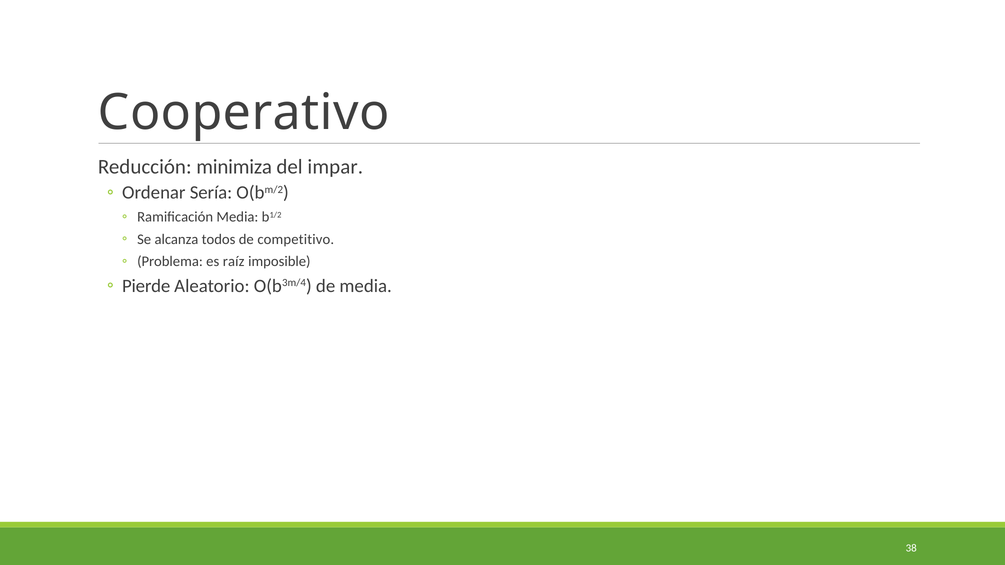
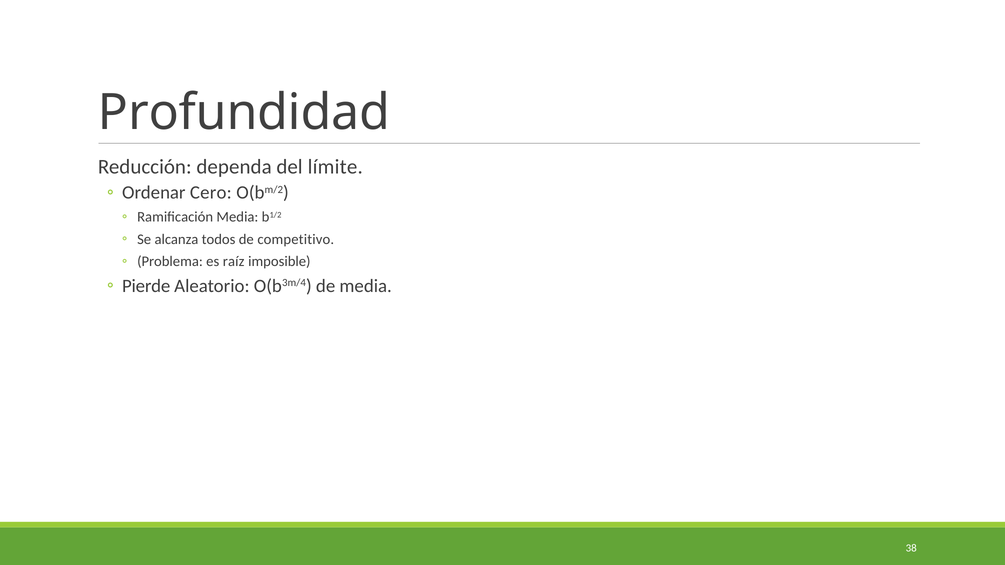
Cooperativo: Cooperativo -> Profundidad
minimiza: minimiza -> dependa
impar: impar -> límite
Sería: Sería -> Cero
